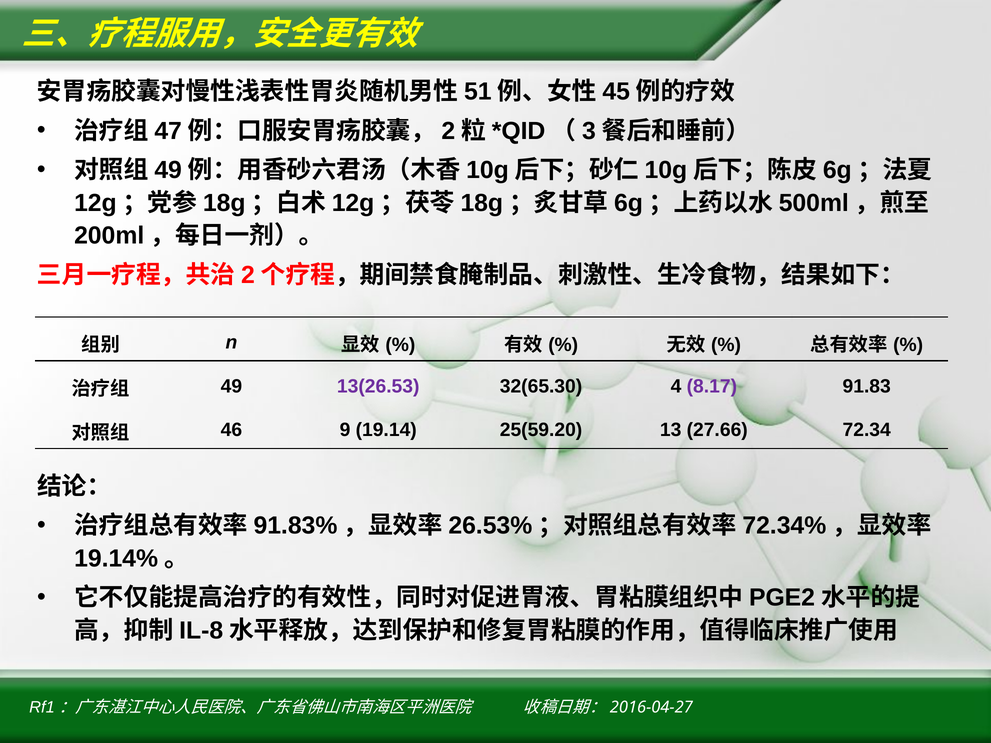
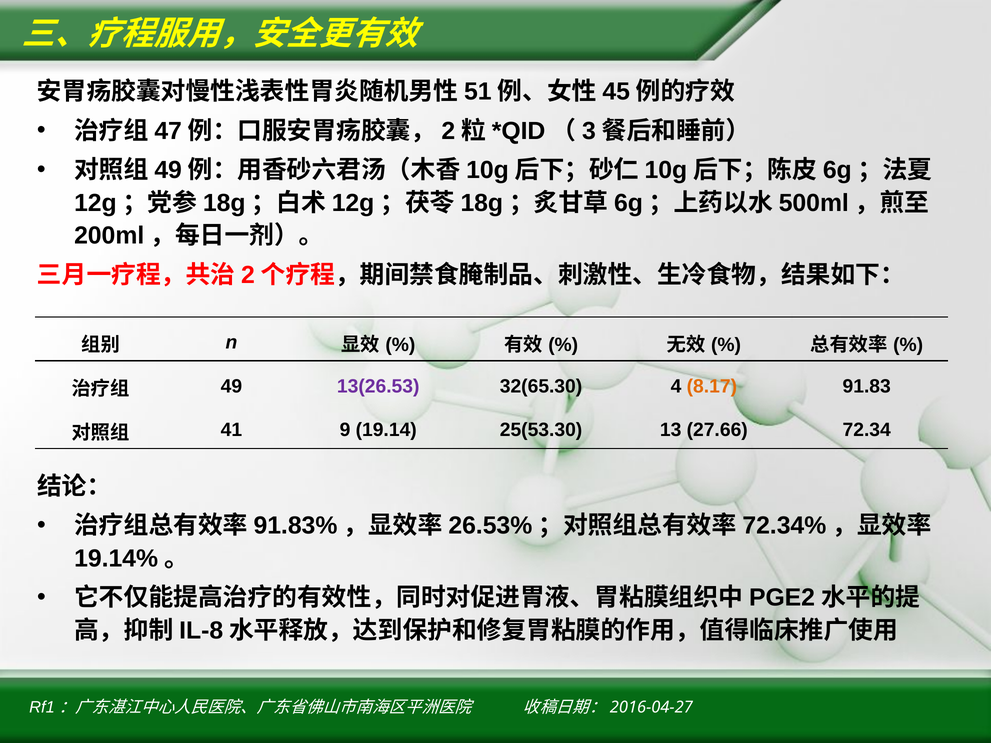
8.17 colour: purple -> orange
46: 46 -> 41
25(59.20: 25(59.20 -> 25(53.30
